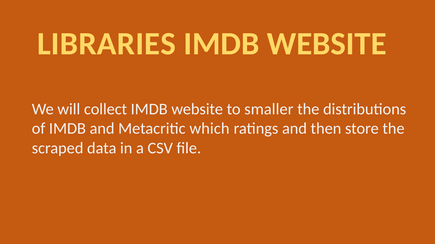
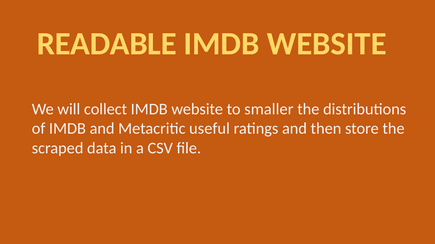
LIBRARIES: LIBRARIES -> READABLE
which: which -> useful
